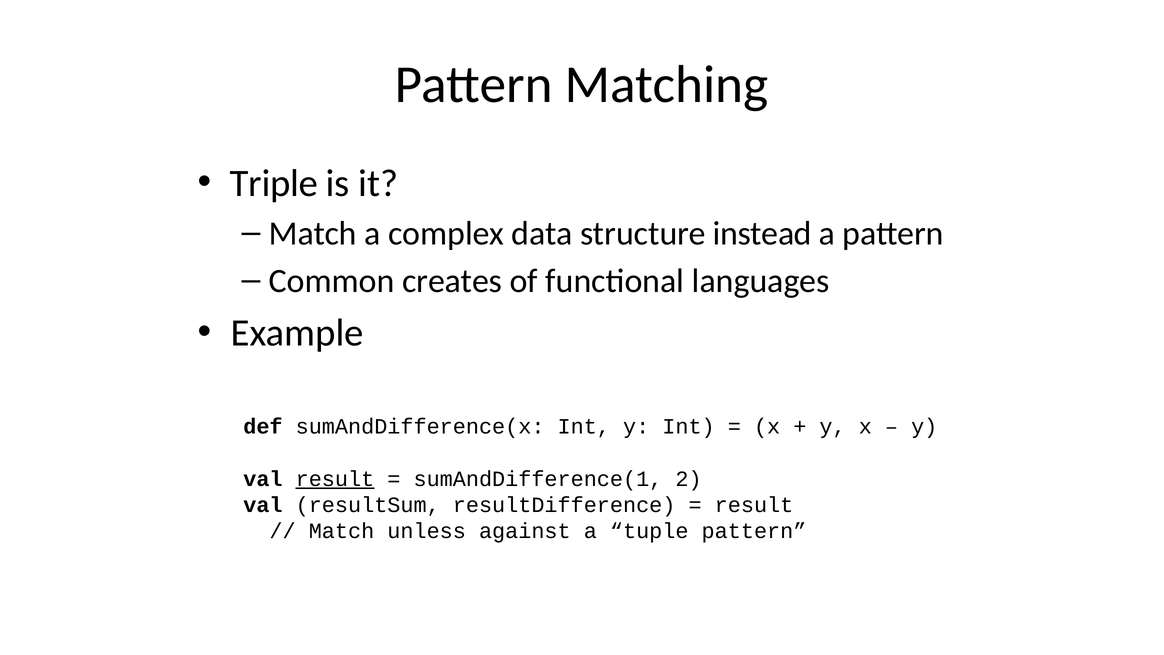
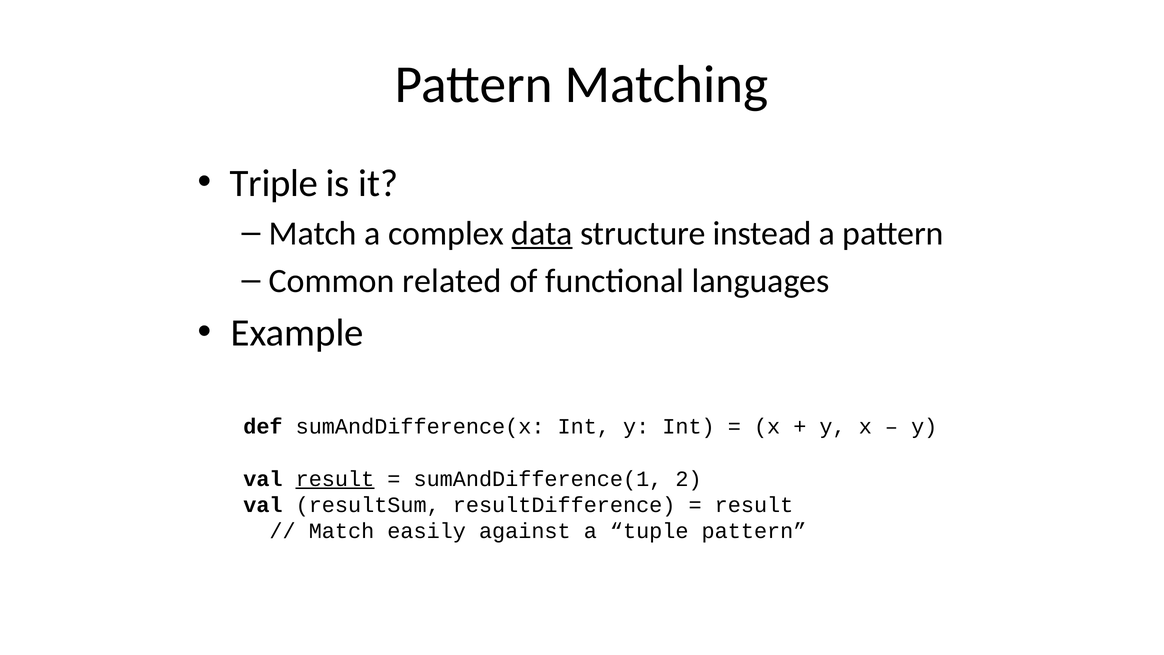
data underline: none -> present
creates: creates -> related
unless: unless -> easily
